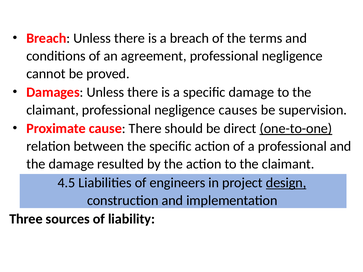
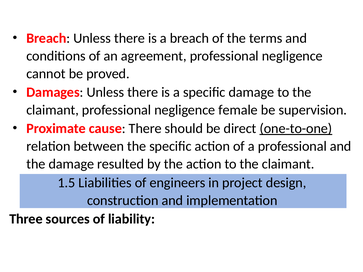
causes: causes -> female
4.5: 4.5 -> 1.5
design underline: present -> none
